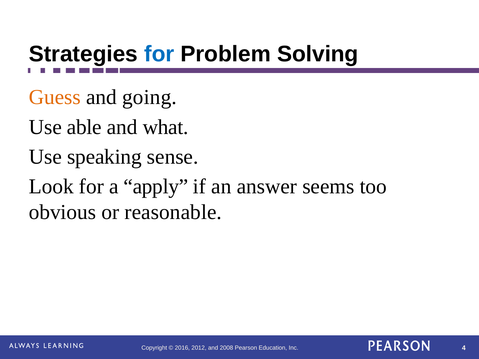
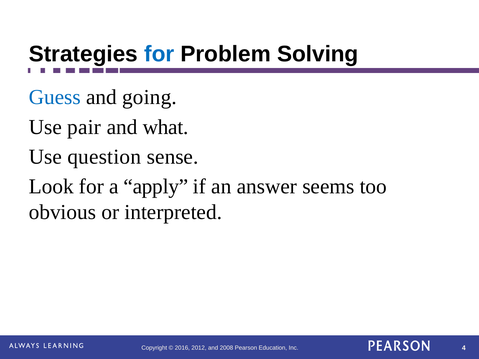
Guess colour: orange -> blue
able: able -> pair
speaking: speaking -> question
reasonable: reasonable -> interpreted
